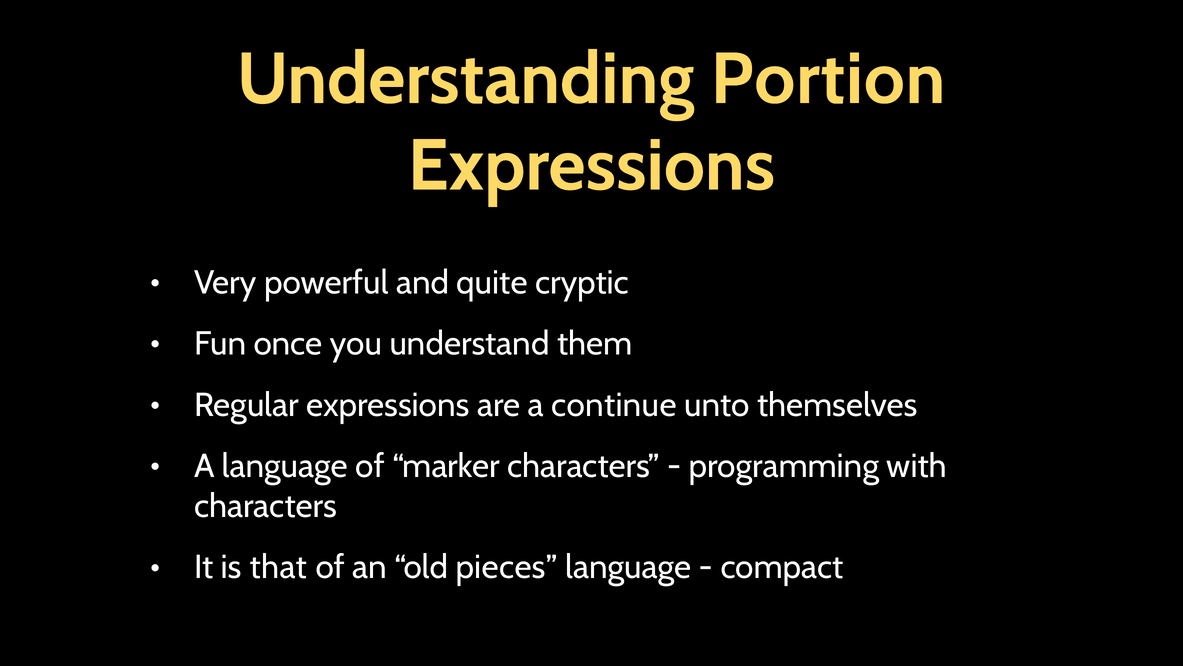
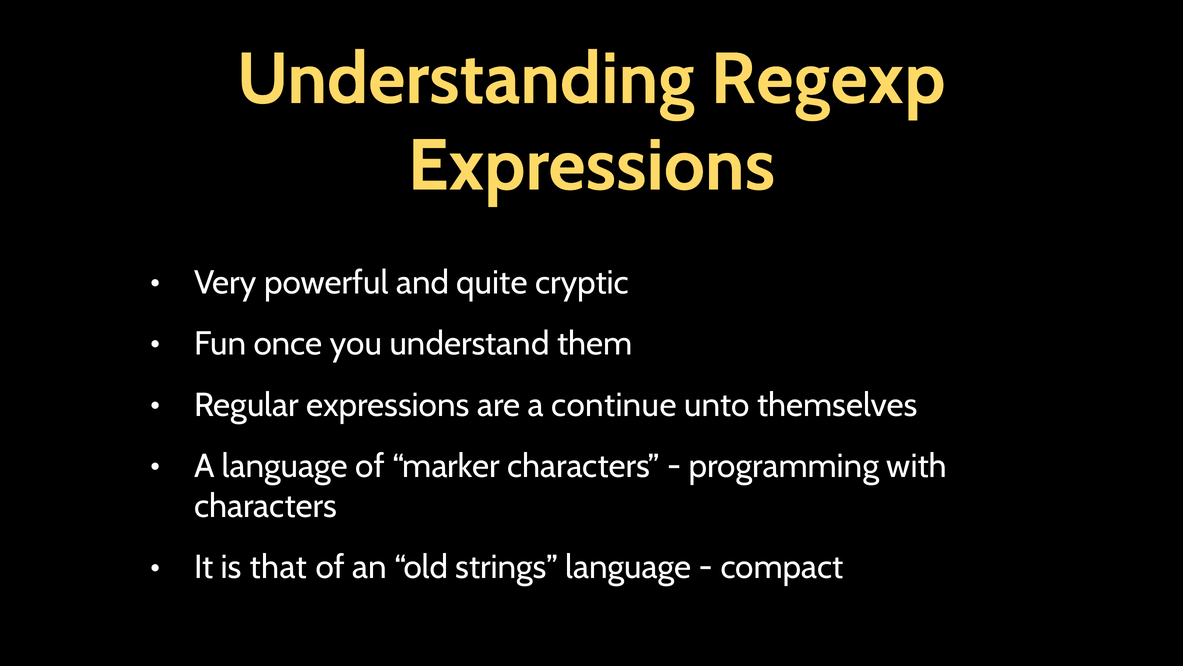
Portion: Portion -> Regexp
pieces: pieces -> strings
